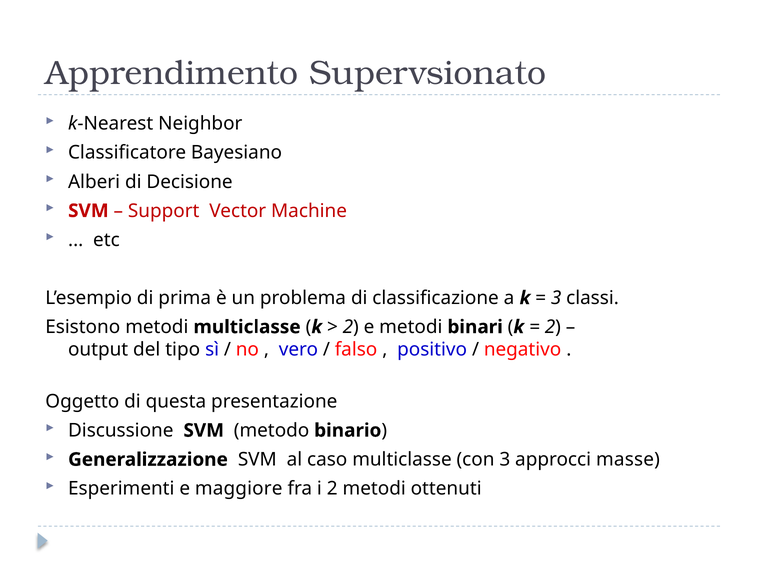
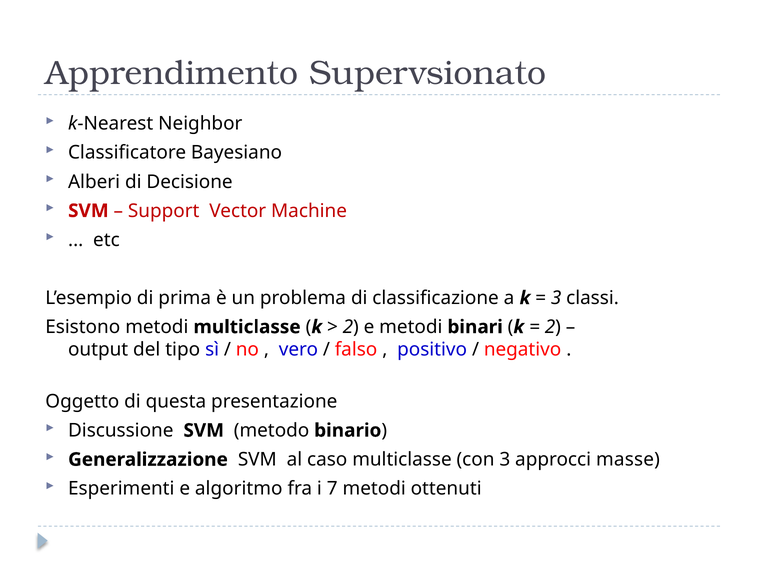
maggiore: maggiore -> algoritmo
i 2: 2 -> 7
